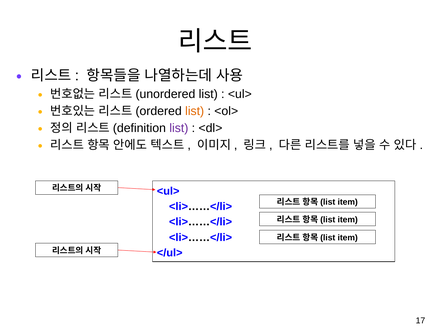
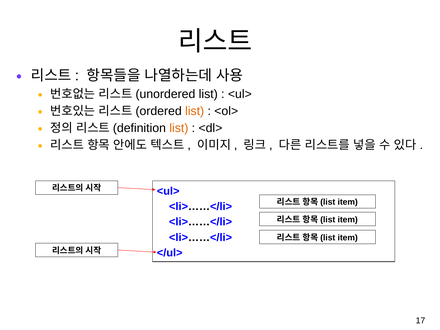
list at (179, 128) colour: purple -> orange
